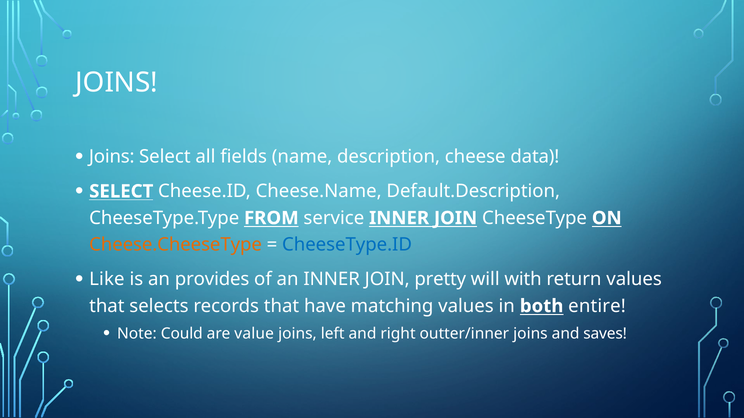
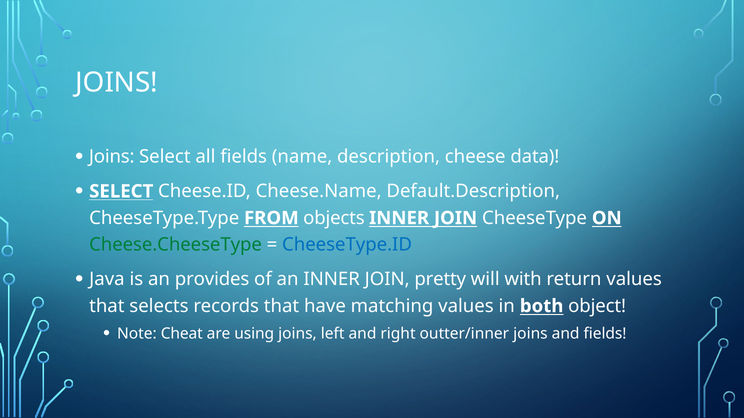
service: service -> objects
Cheese.CheeseType colour: orange -> green
Like: Like -> Java
entire: entire -> object
Could: Could -> Cheat
value: value -> using
and saves: saves -> fields
